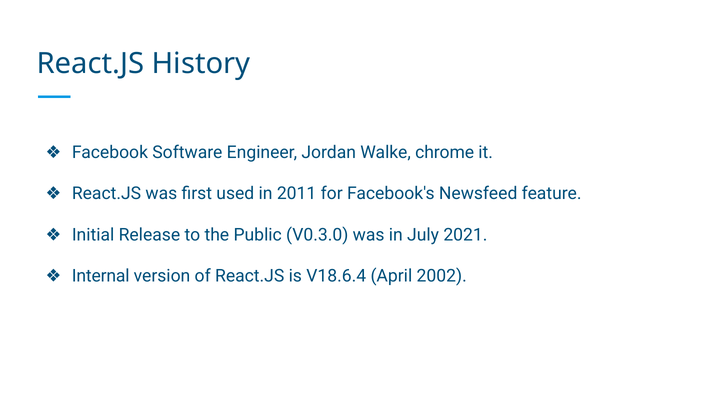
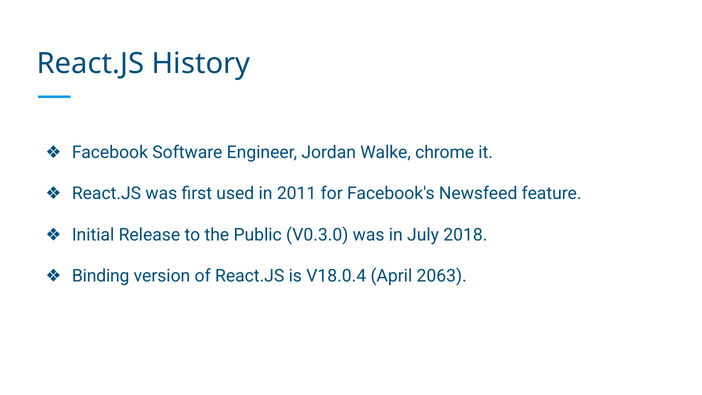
2021: 2021 -> 2018
Internal: Internal -> Binding
V18.6.4: V18.6.4 -> V18.0.4
2002: 2002 -> 2063
